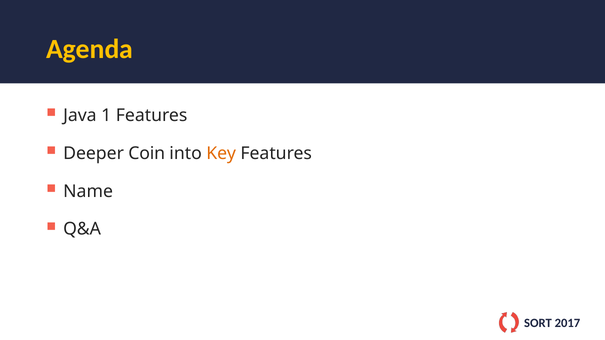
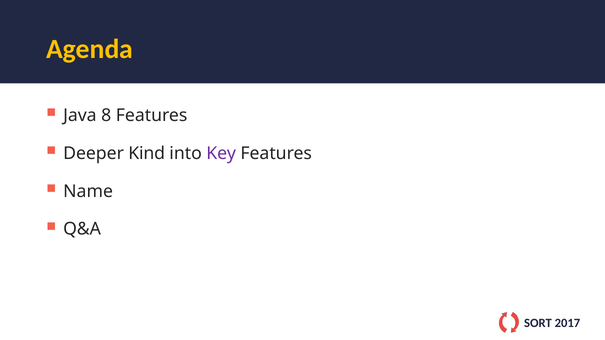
1: 1 -> 8
Coin: Coin -> Kind
Key colour: orange -> purple
